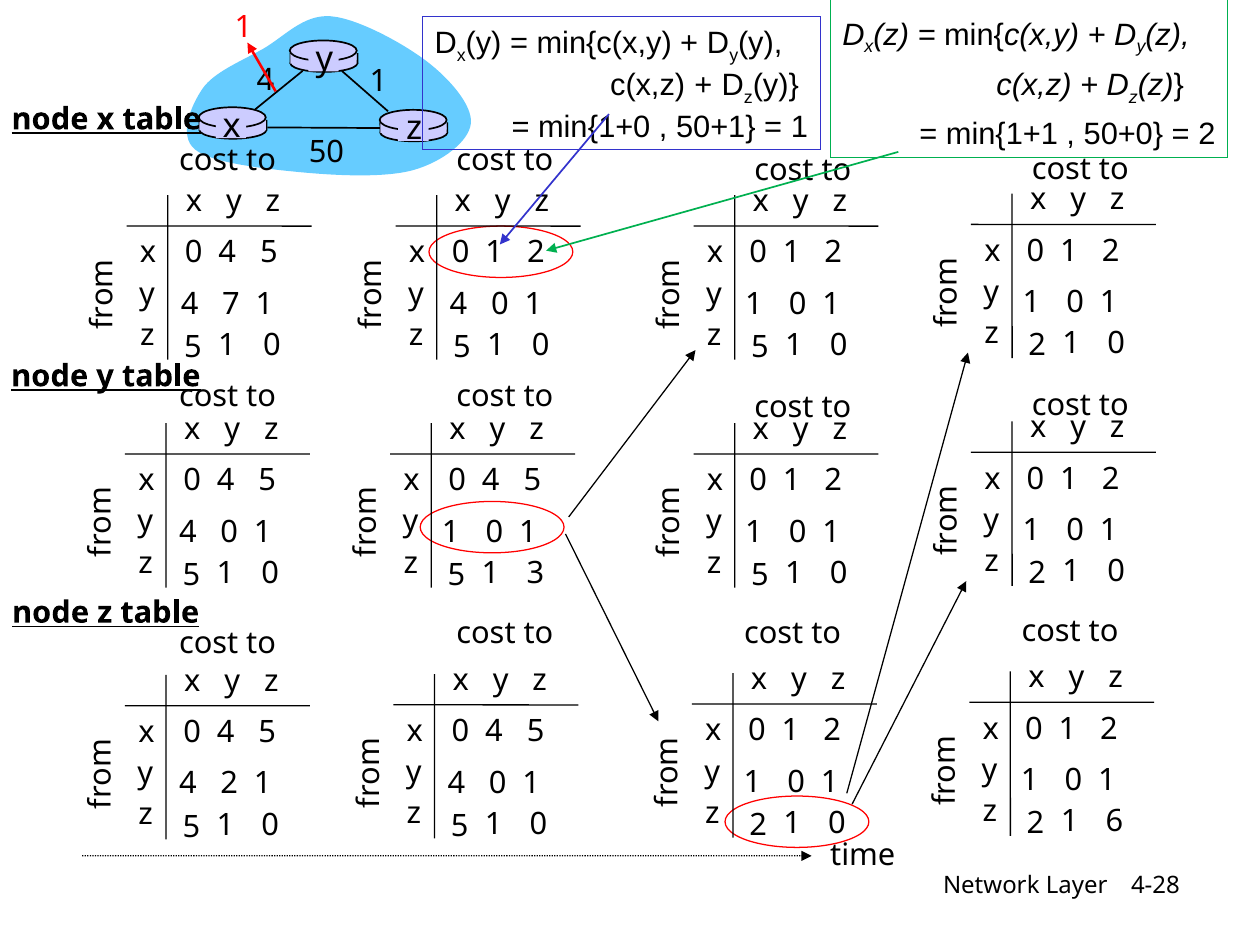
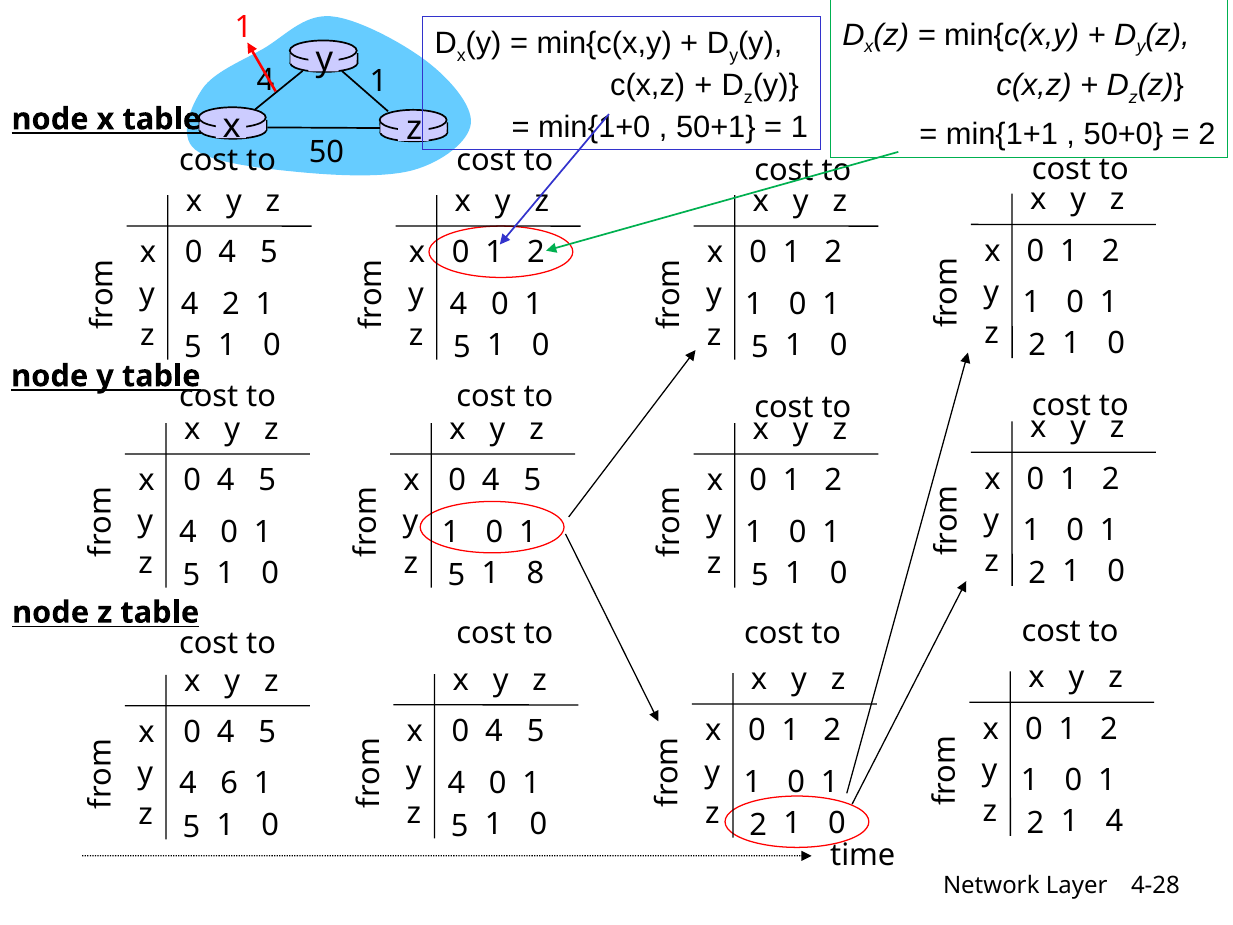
4 7: 7 -> 2
3: 3 -> 8
4 2: 2 -> 6
2 1 6: 6 -> 4
